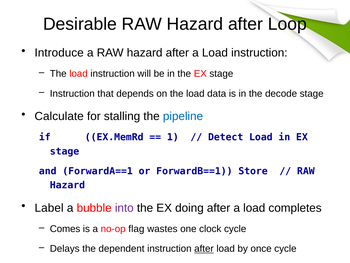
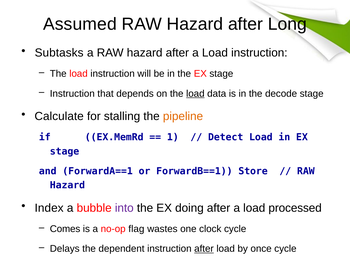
Desirable: Desirable -> Assumed
Loop: Loop -> Long
Introduce: Introduce -> Subtasks
load at (195, 93) underline: none -> present
pipeline colour: blue -> orange
Label: Label -> Index
completes: completes -> processed
